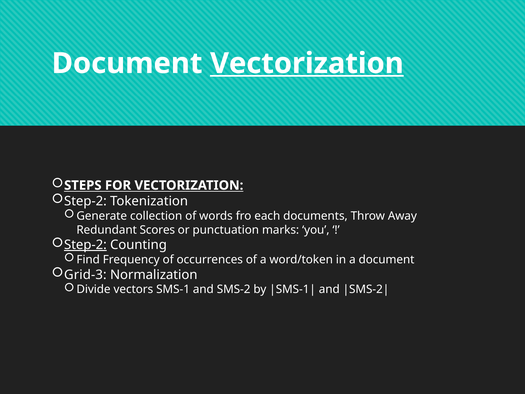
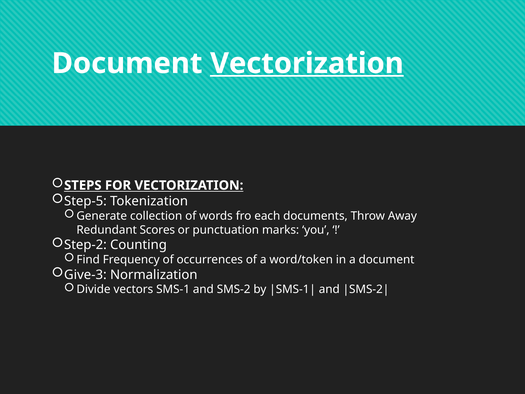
Step-2 at (85, 201): Step-2 -> Step-5
Step-2 at (85, 245) underline: present -> none
Grid-3: Grid-3 -> Give-3
